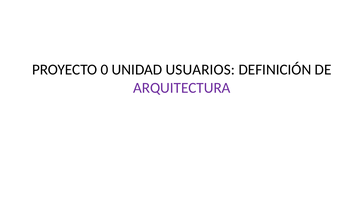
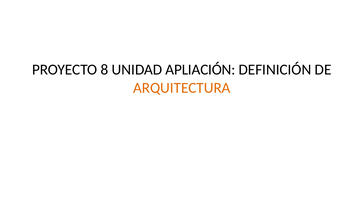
0: 0 -> 8
USUARIOS: USUARIOS -> APLIACIÓN
ARQUITECTURA colour: purple -> orange
